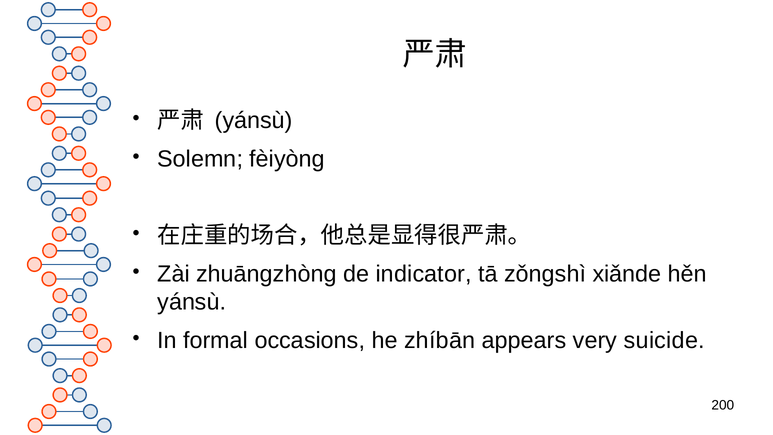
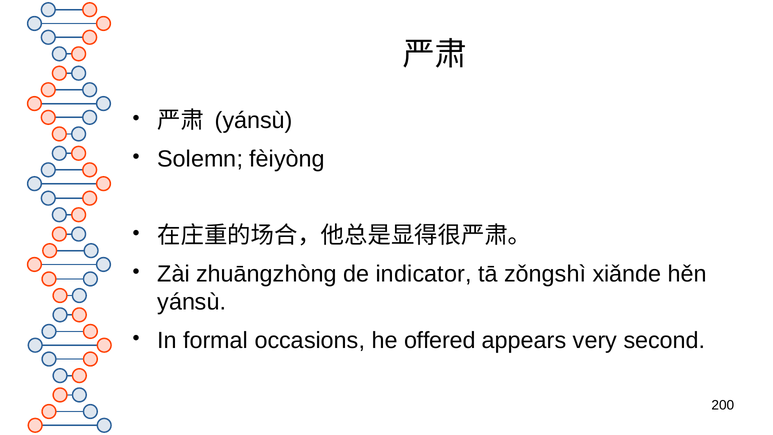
zhíbān: zhíbān -> offered
suicide: suicide -> second
